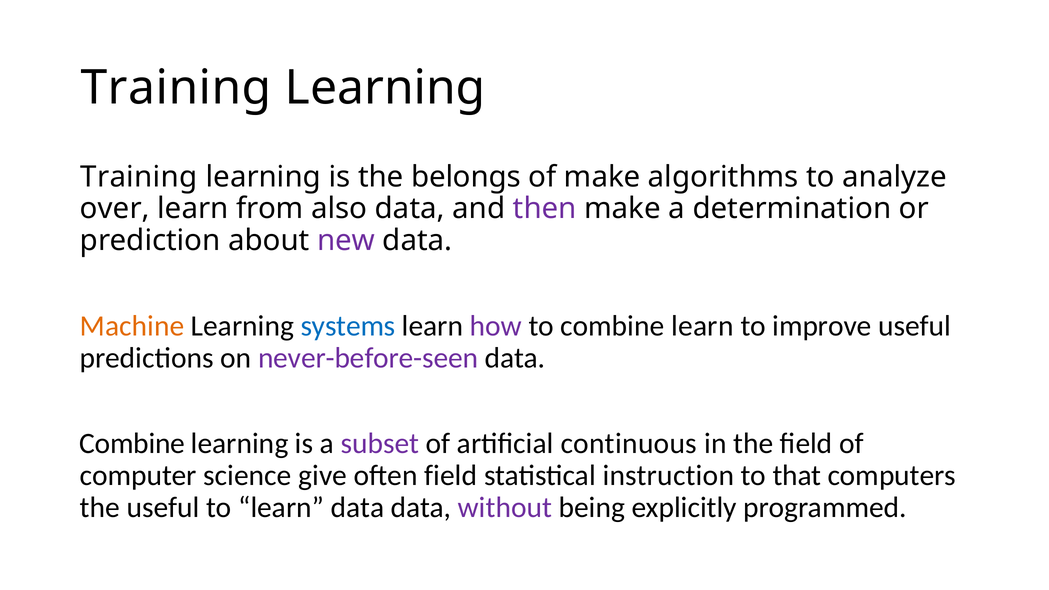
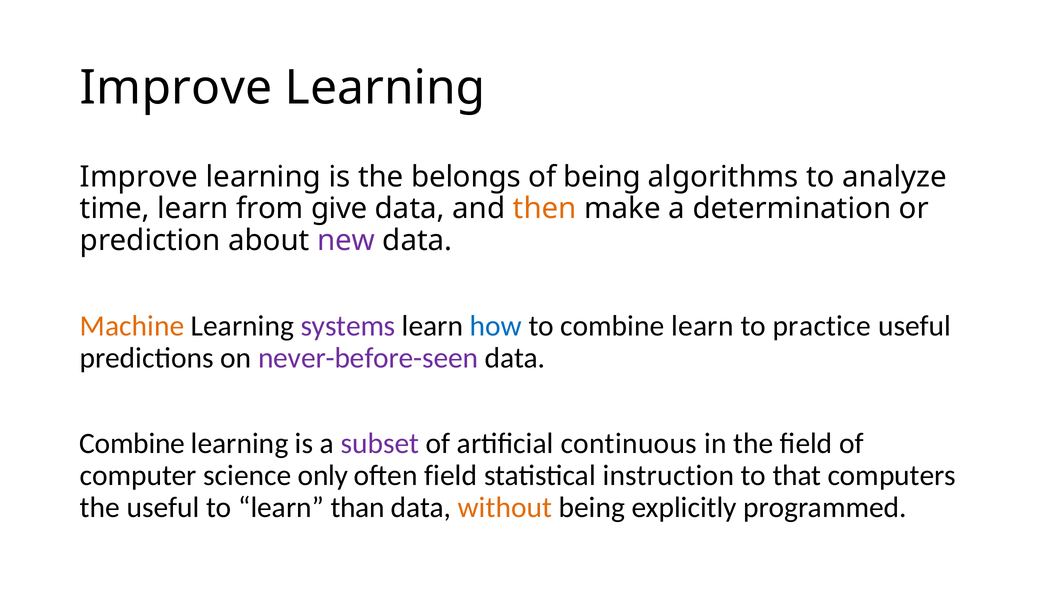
Training at (176, 88): Training -> Improve
Training at (139, 177): Training -> Improve
of make: make -> being
over: over -> time
also: also -> give
then colour: purple -> orange
systems colour: blue -> purple
how colour: purple -> blue
improve: improve -> practice
give: give -> only
learn data: data -> than
without colour: purple -> orange
